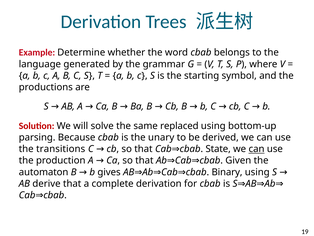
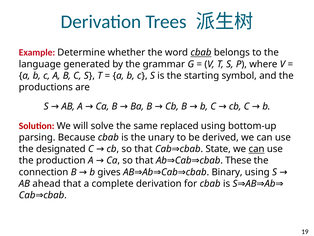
cbab at (201, 52) underline: none -> present
transitions: transitions -> designated
Given: Given -> These
automaton: automaton -> connection
derive: derive -> ahead
